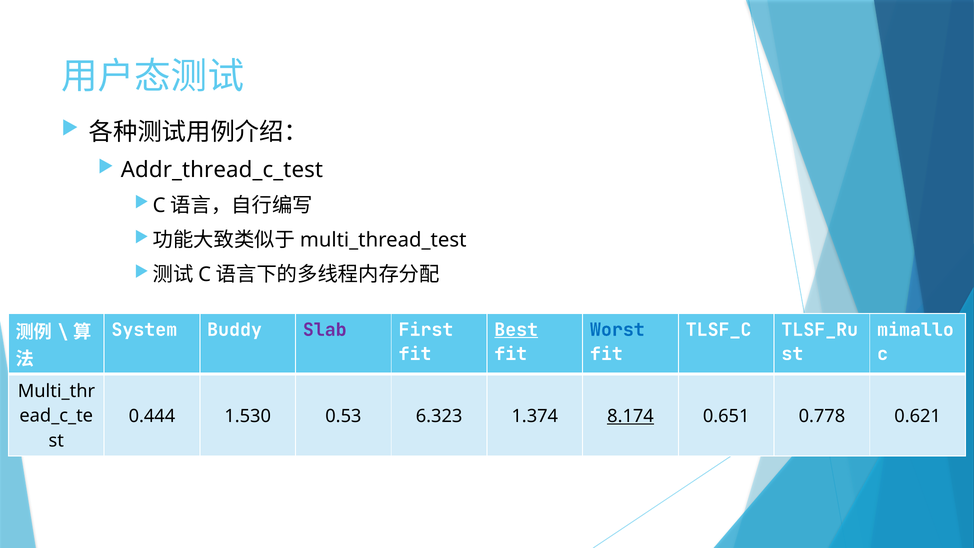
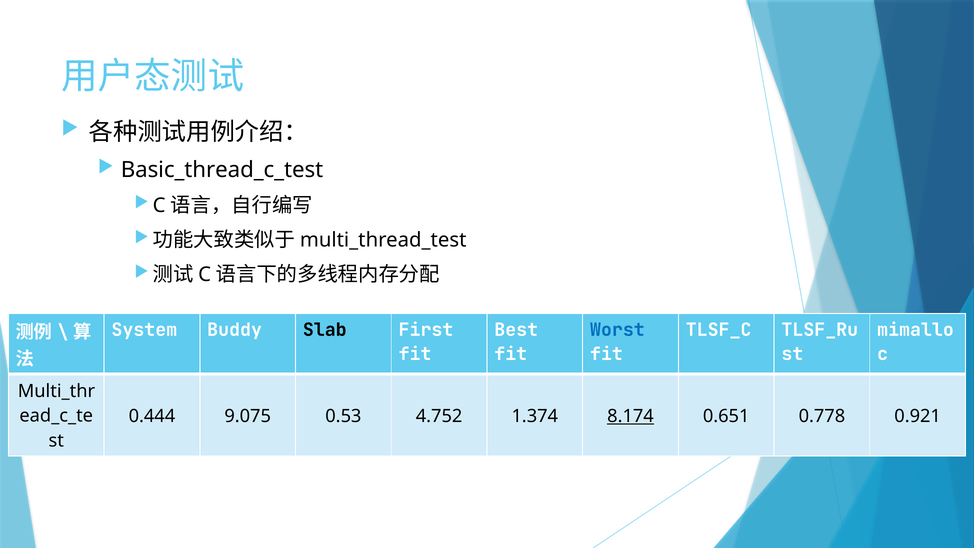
Addr_thread_c_test: Addr_thread_c_test -> Basic_thread_c_test
Slab colour: purple -> black
Best underline: present -> none
1.530: 1.530 -> 9.075
6.323: 6.323 -> 4.752
0.621: 0.621 -> 0.921
